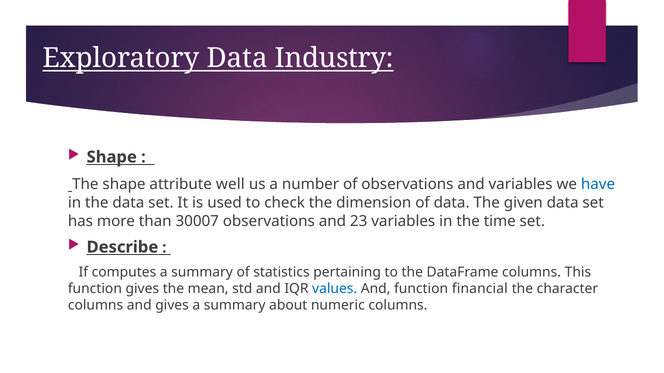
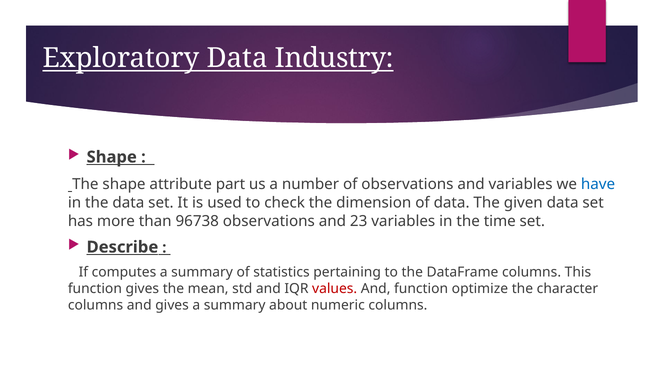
well: well -> part
30007: 30007 -> 96738
values colour: blue -> red
financial: financial -> optimize
